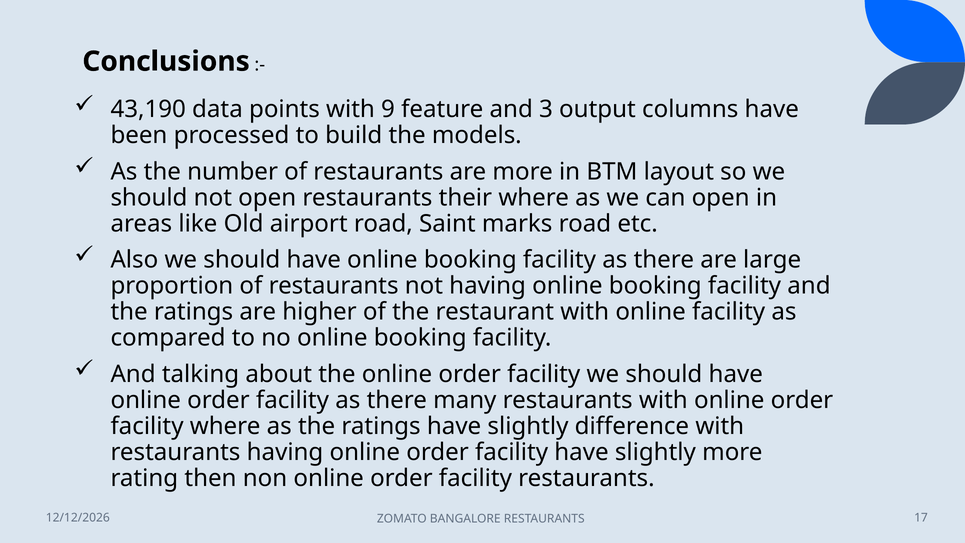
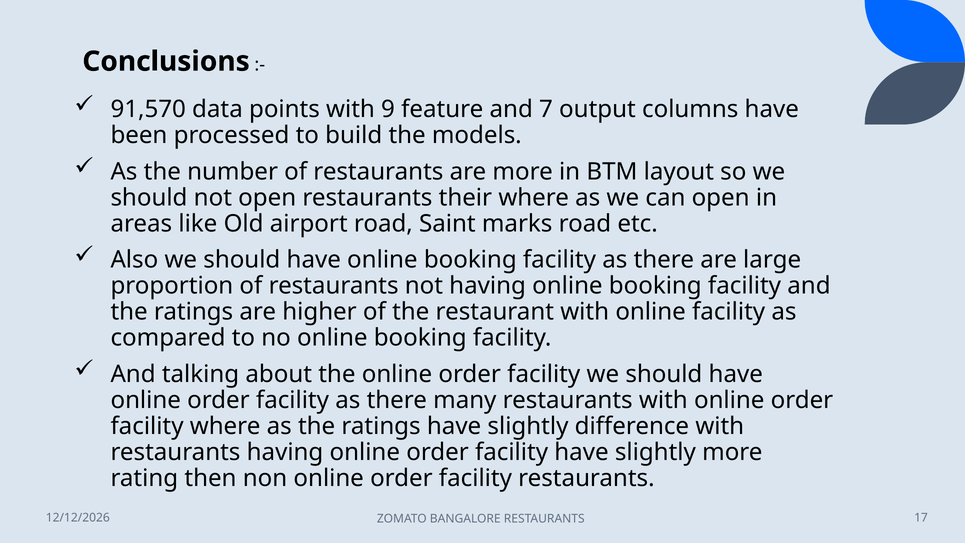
43,190: 43,190 -> 91,570
3: 3 -> 7
